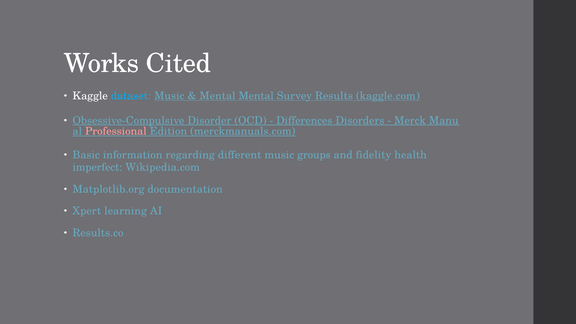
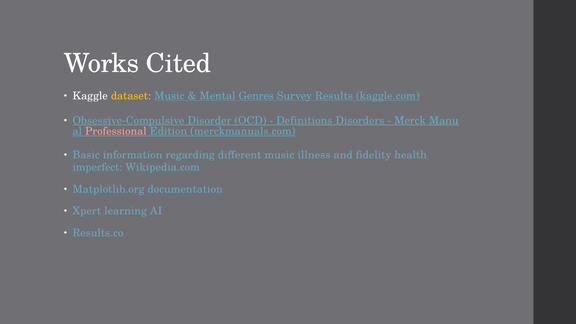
dataset colour: light blue -> yellow
Mental Mental: Mental -> Genres
Differences: Differences -> Definitions
groups: groups -> illness
